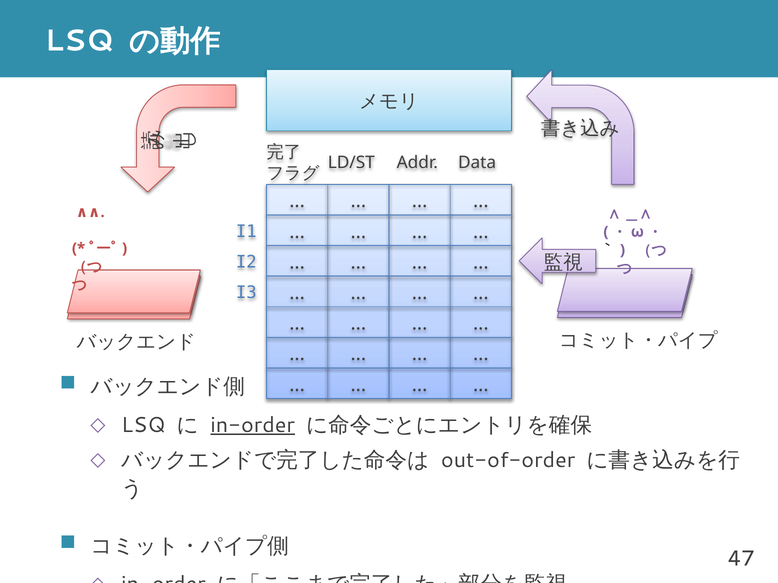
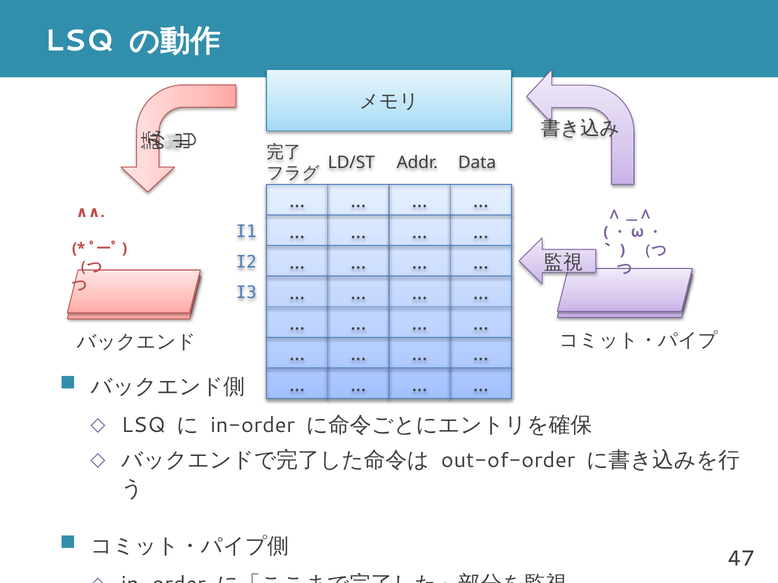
in-order at (253, 425) underline: present -> none
